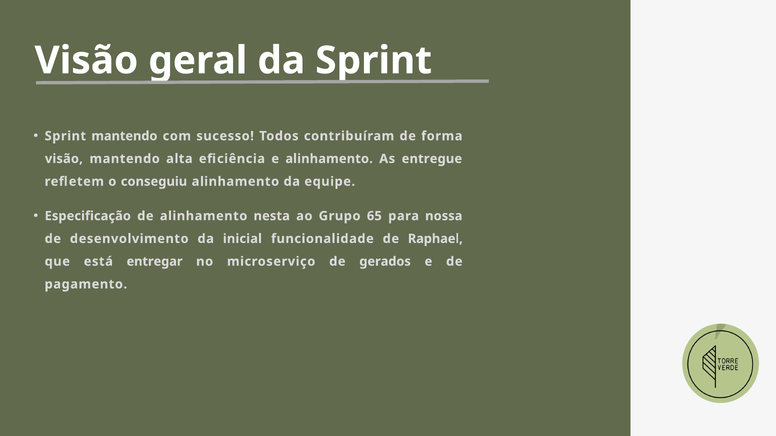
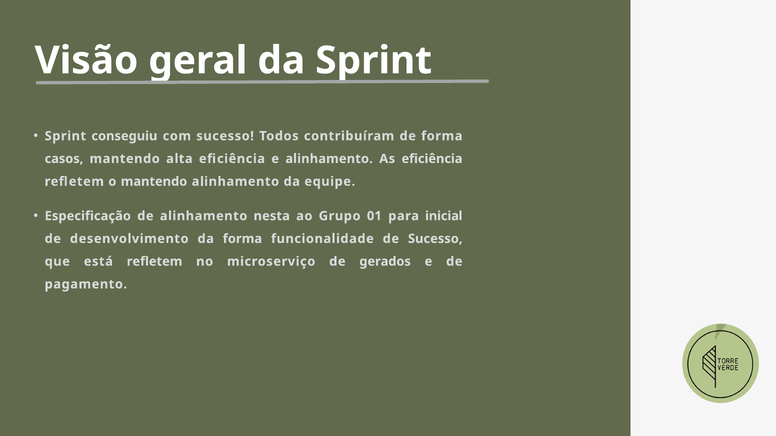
Sprint mantendo: mantendo -> conseguiu
visão at (64, 159): visão -> casos
As entregue: entregue -> eficiência
o conseguiu: conseguiu -> mantendo
65: 65 -> 01
nossa: nossa -> inicial
da inicial: inicial -> forma
de Raphael: Raphael -> Sucesso
está entregar: entregar -> refletem
